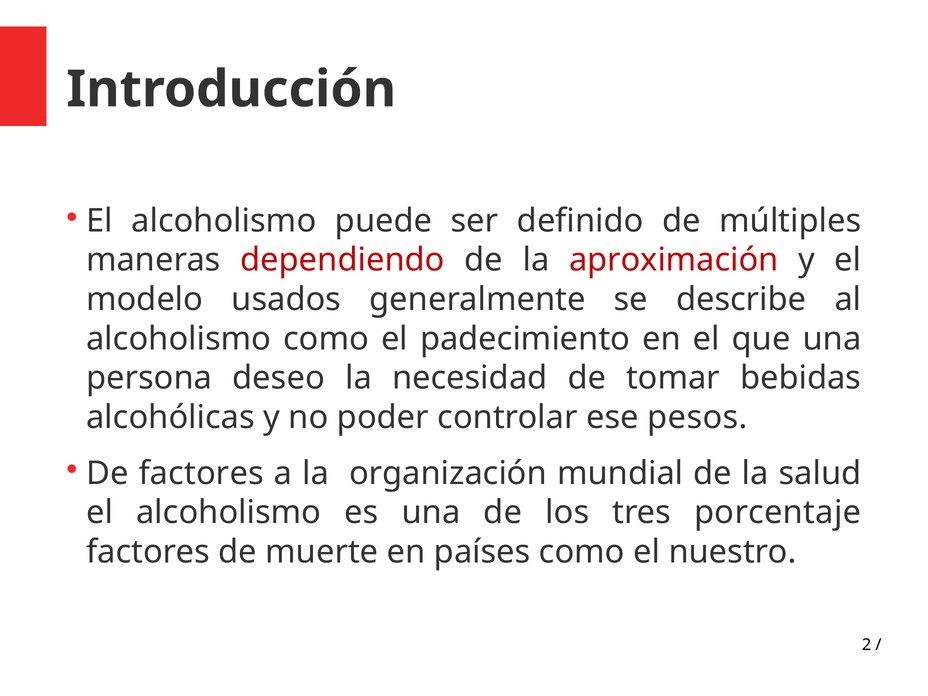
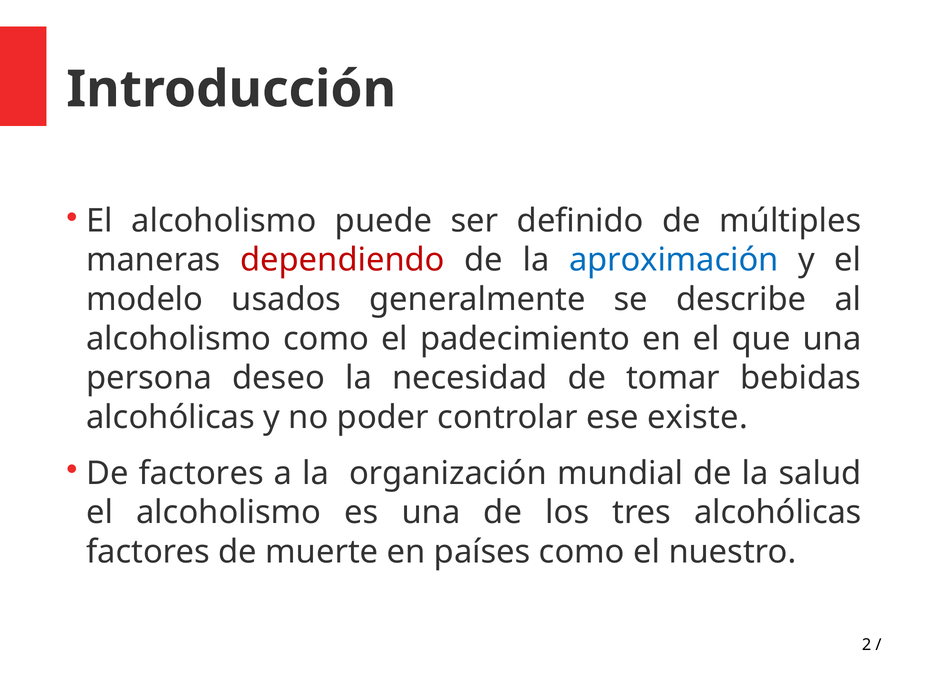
aproximación colour: red -> blue
pesos: pesos -> existe
tres porcentaje: porcentaje -> alcohólicas
